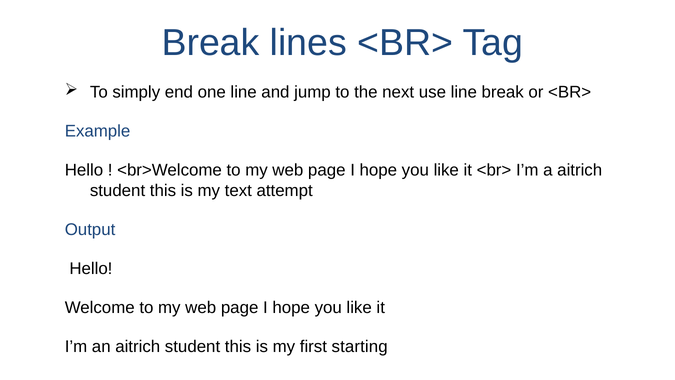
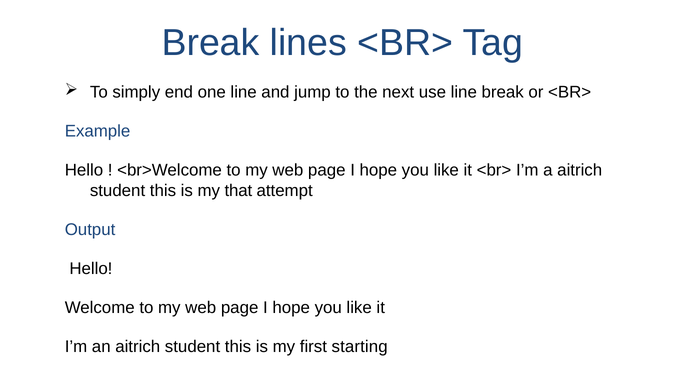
text: text -> that
